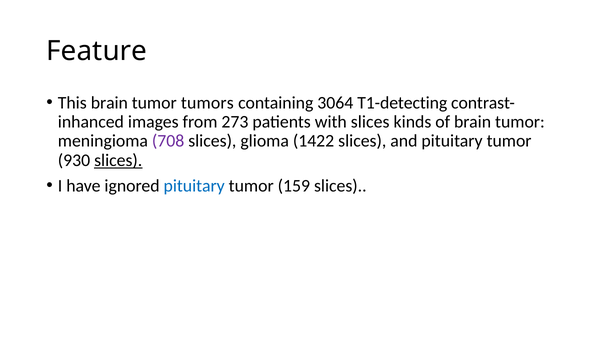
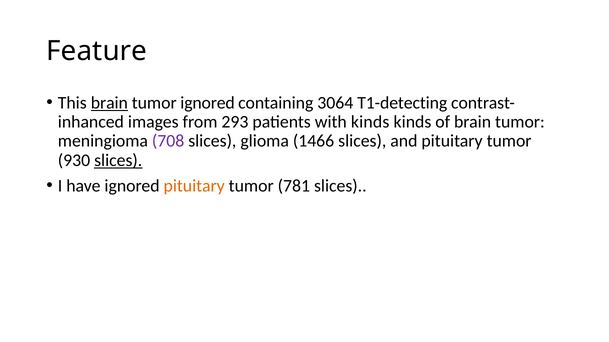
brain at (109, 103) underline: none -> present
tumor tumors: tumors -> ignored
273: 273 -> 293
with slices: slices -> kinds
1422: 1422 -> 1466
pituitary at (194, 186) colour: blue -> orange
159: 159 -> 781
